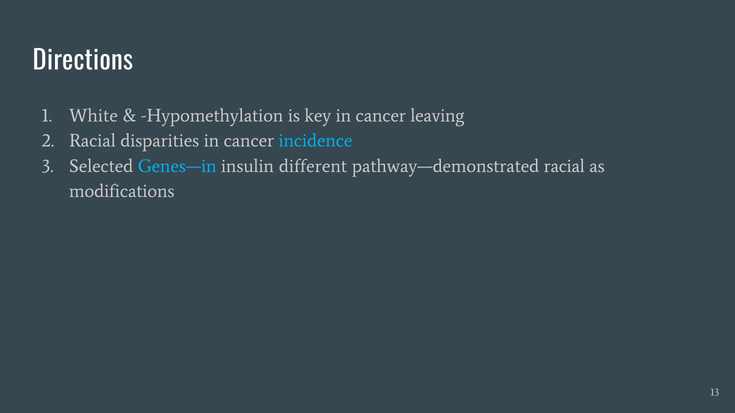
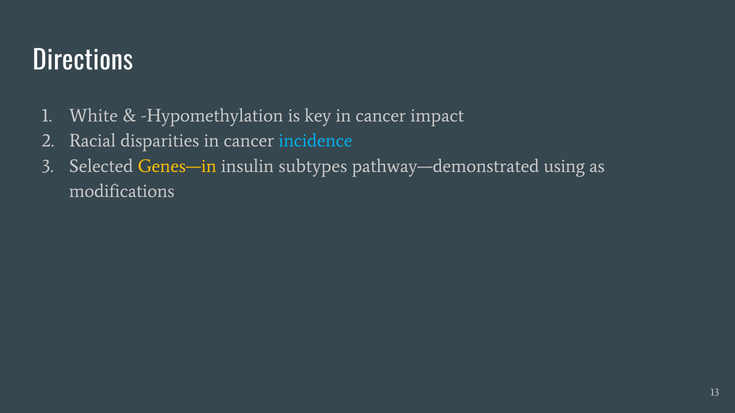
leaving: leaving -> impact
Genes—in colour: light blue -> yellow
different: different -> subtypes
pathway—demonstrated racial: racial -> using
